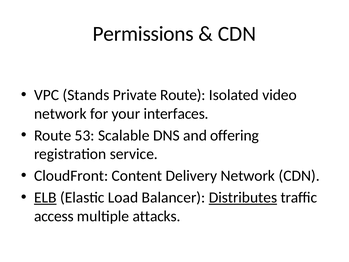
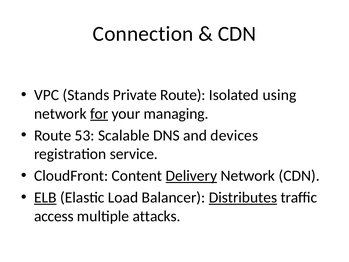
Permissions: Permissions -> Connection
video: video -> using
for underline: none -> present
interfaces: interfaces -> managing
offering: offering -> devices
Delivery underline: none -> present
